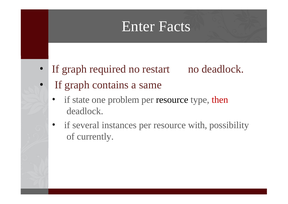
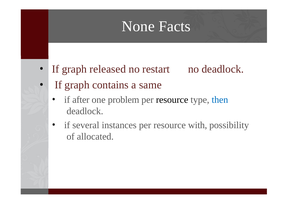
Enter: Enter -> None
required: required -> released
state: state -> after
then colour: red -> blue
currently: currently -> allocated
